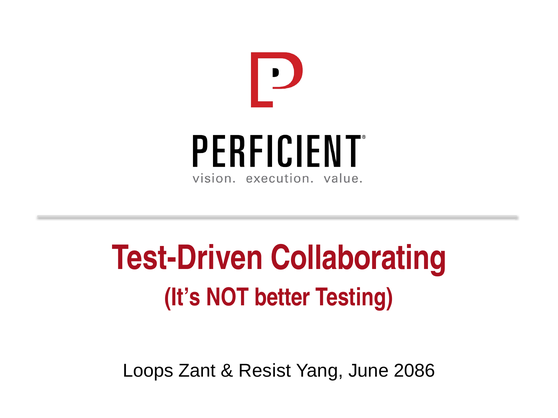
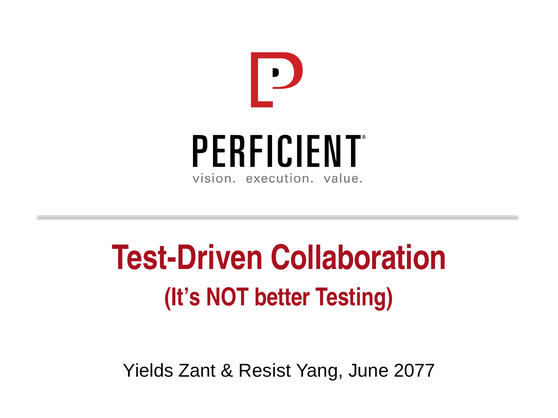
Collaborating: Collaborating -> Collaboration
Loops: Loops -> Yields
2086: 2086 -> 2077
